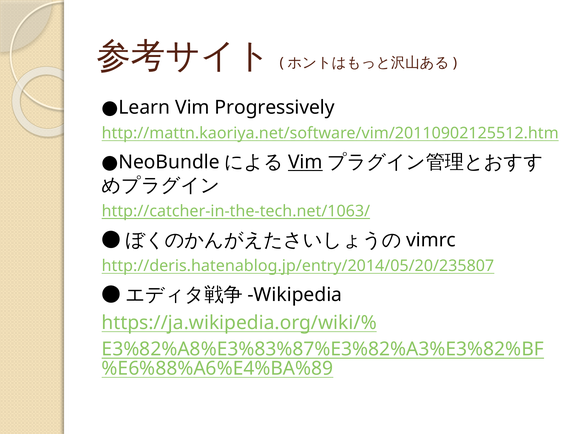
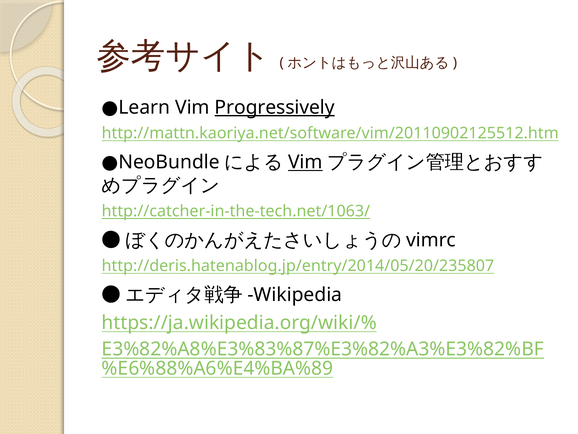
Progressively underline: none -> present
